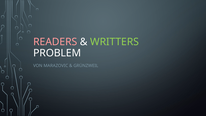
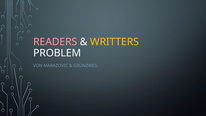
WRITTERS colour: light green -> yellow
